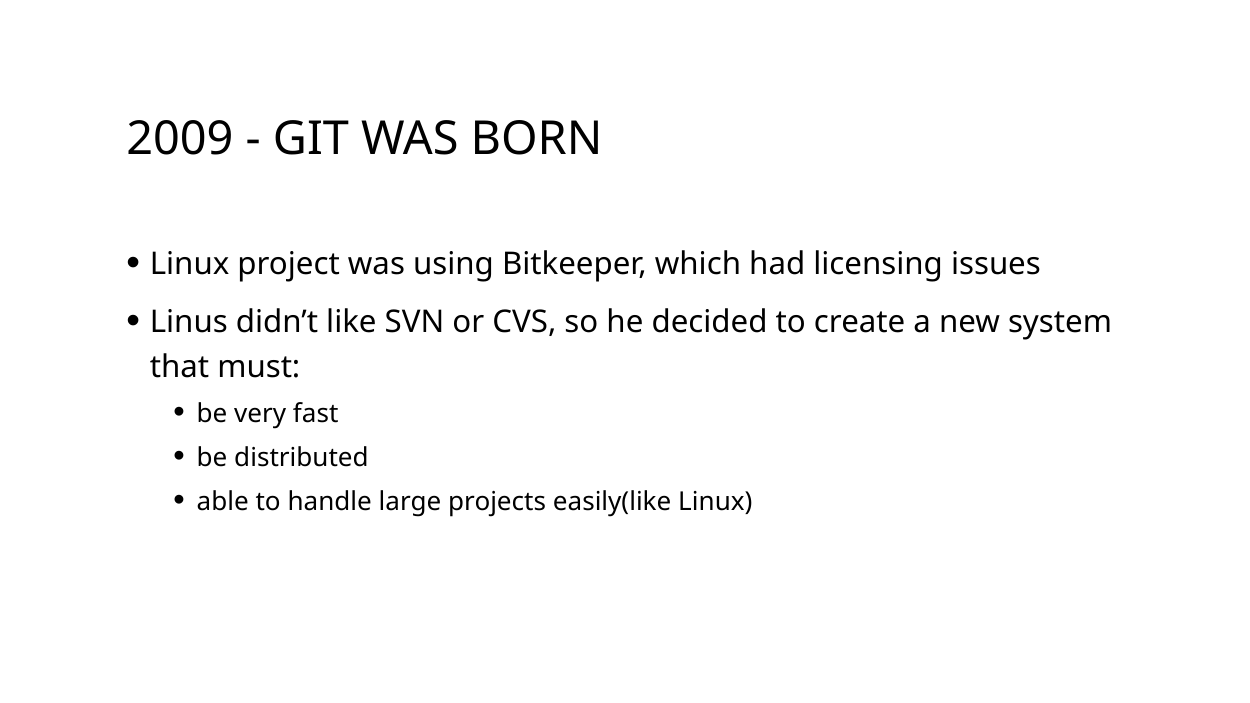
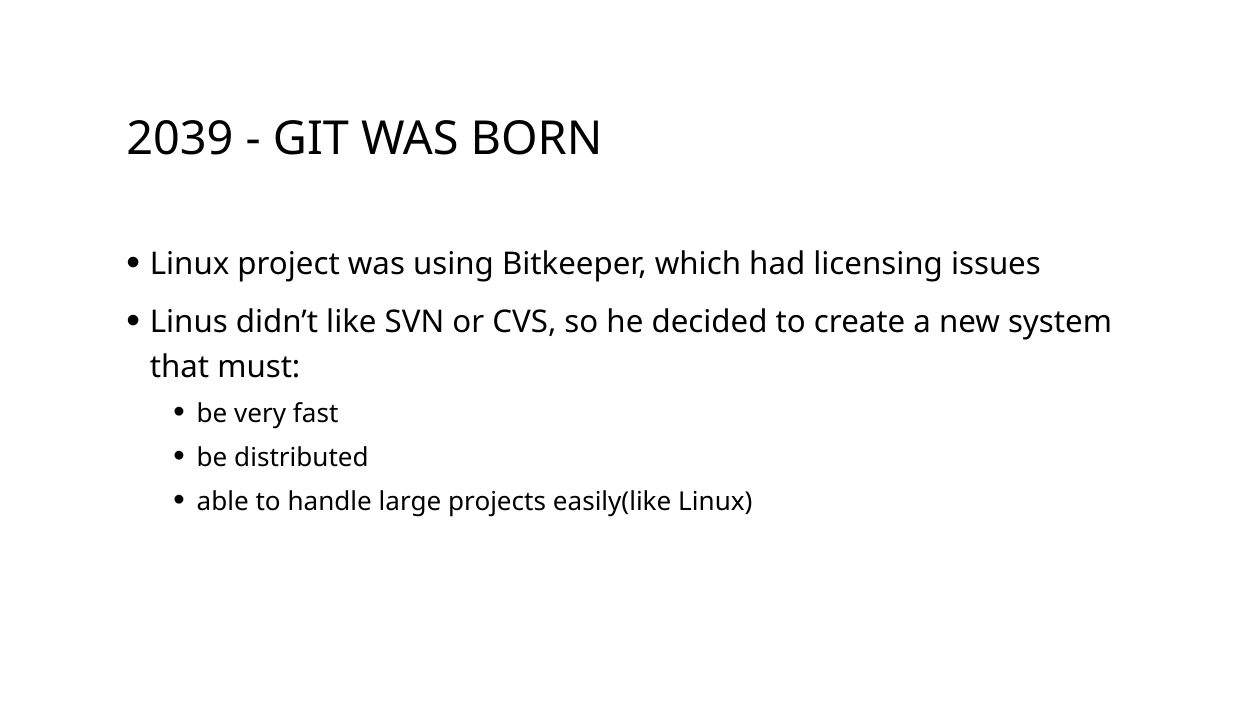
2009: 2009 -> 2039
